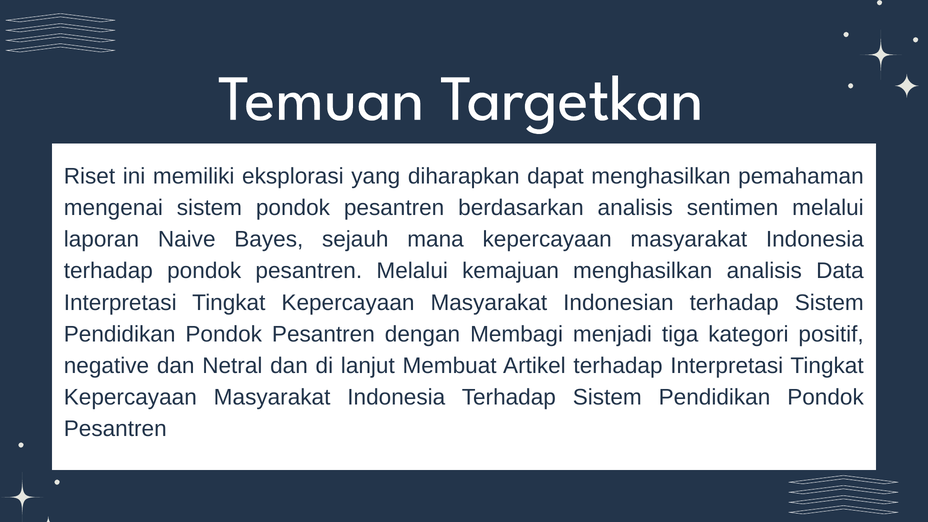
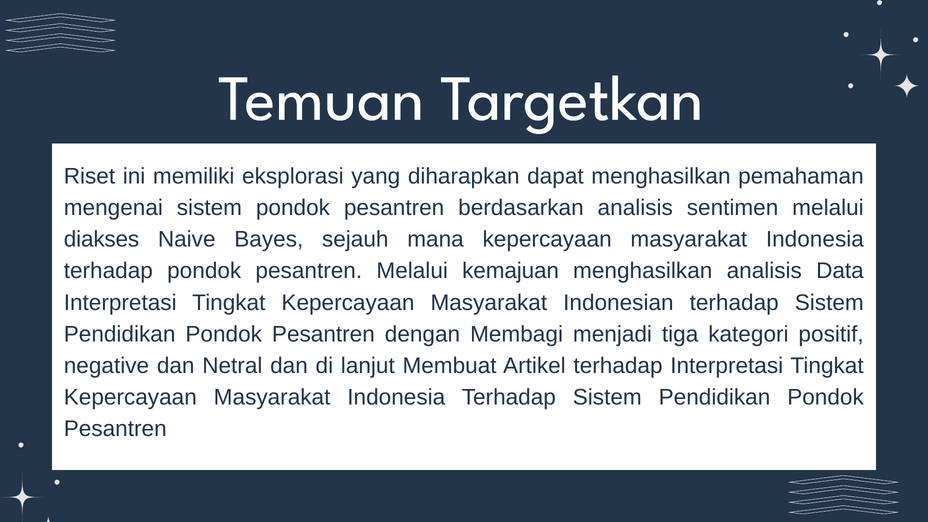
laporan: laporan -> diakses
